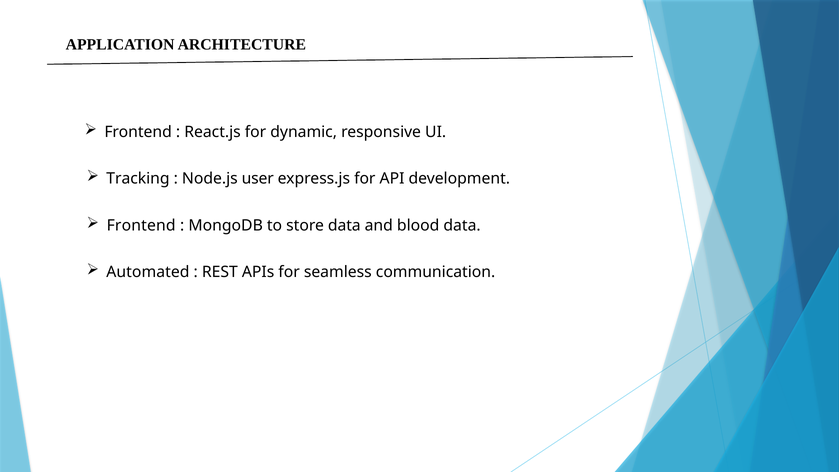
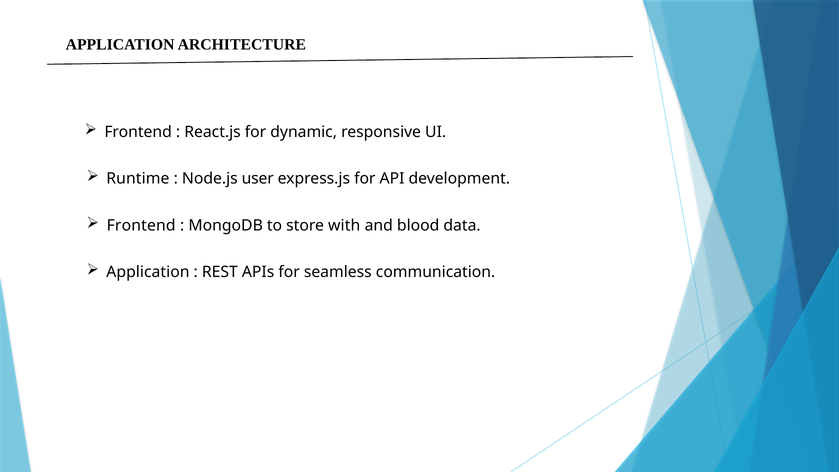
Tracking: Tracking -> Runtime
store data: data -> with
Automated at (148, 272): Automated -> Application
